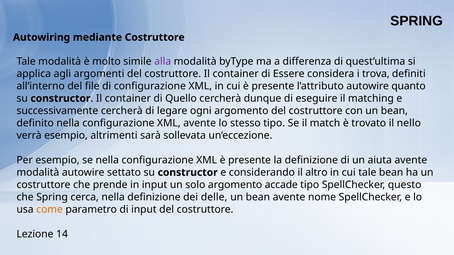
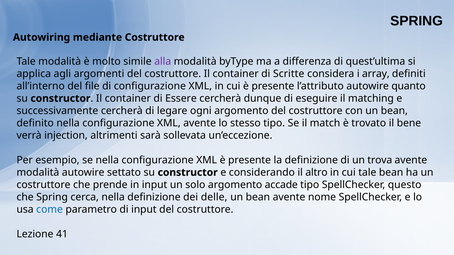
Essere: Essere -> Scritte
trova: trova -> array
Quello: Quello -> Essere
nello: nello -> bene
verrà esempio: esempio -> injection
aiuta: aiuta -> trova
come colour: orange -> blue
14: 14 -> 41
